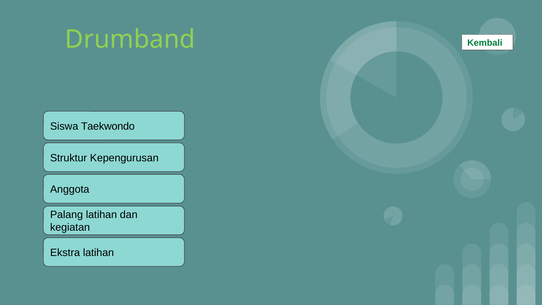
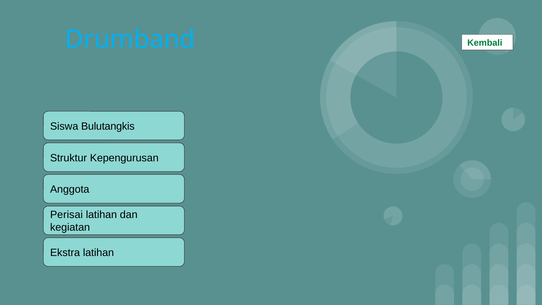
Drumband colour: light green -> light blue
Taekwondo: Taekwondo -> Bulutangkis
Palang: Palang -> Perisai
